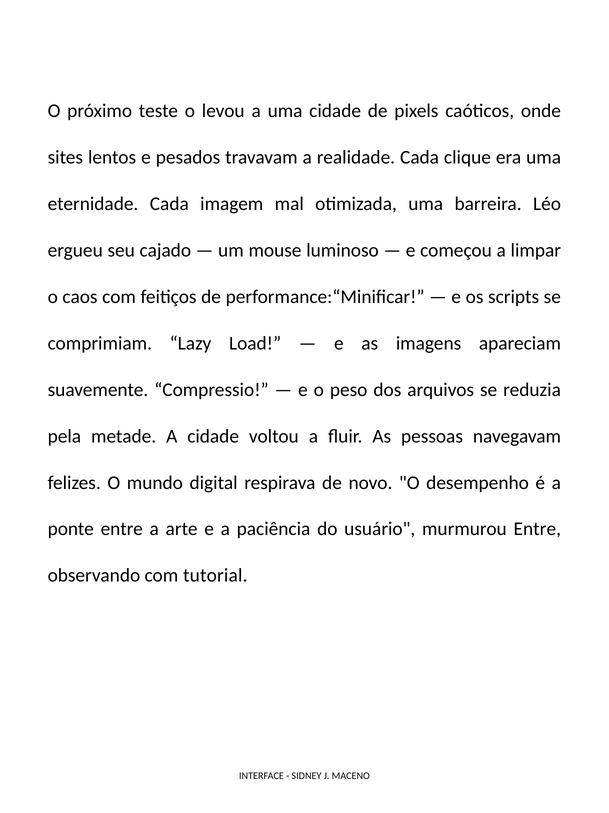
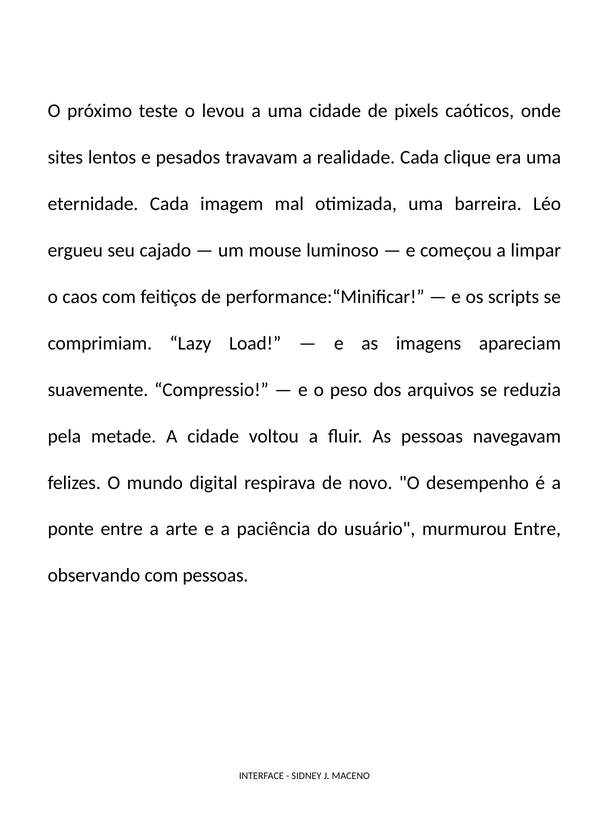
com tutorial: tutorial -> pessoas
